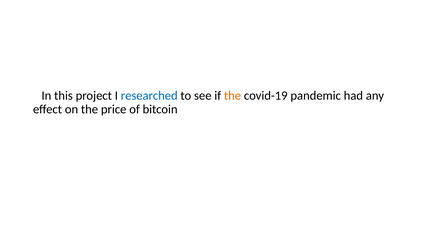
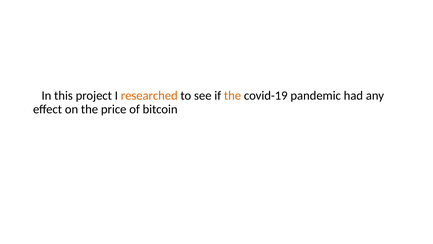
researched colour: blue -> orange
